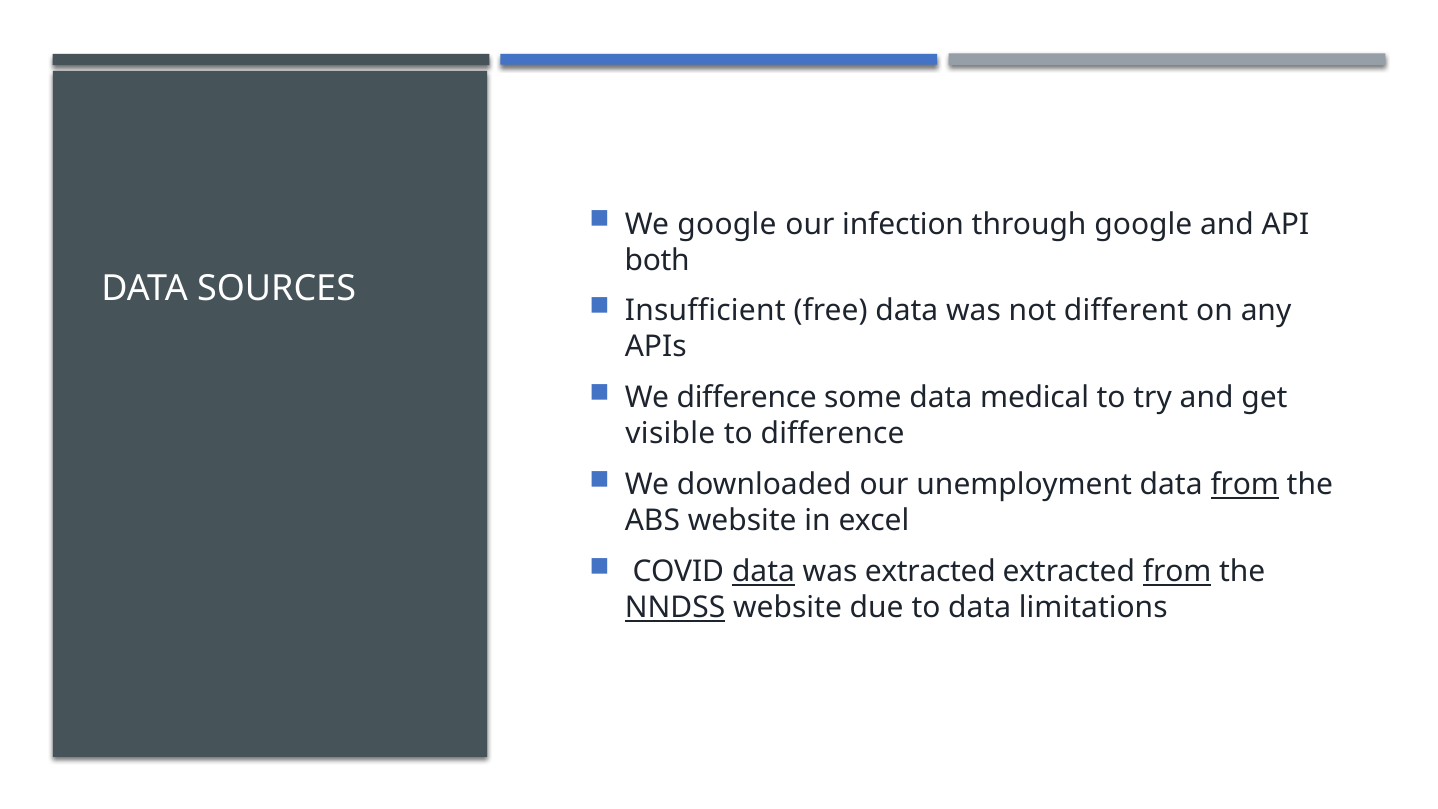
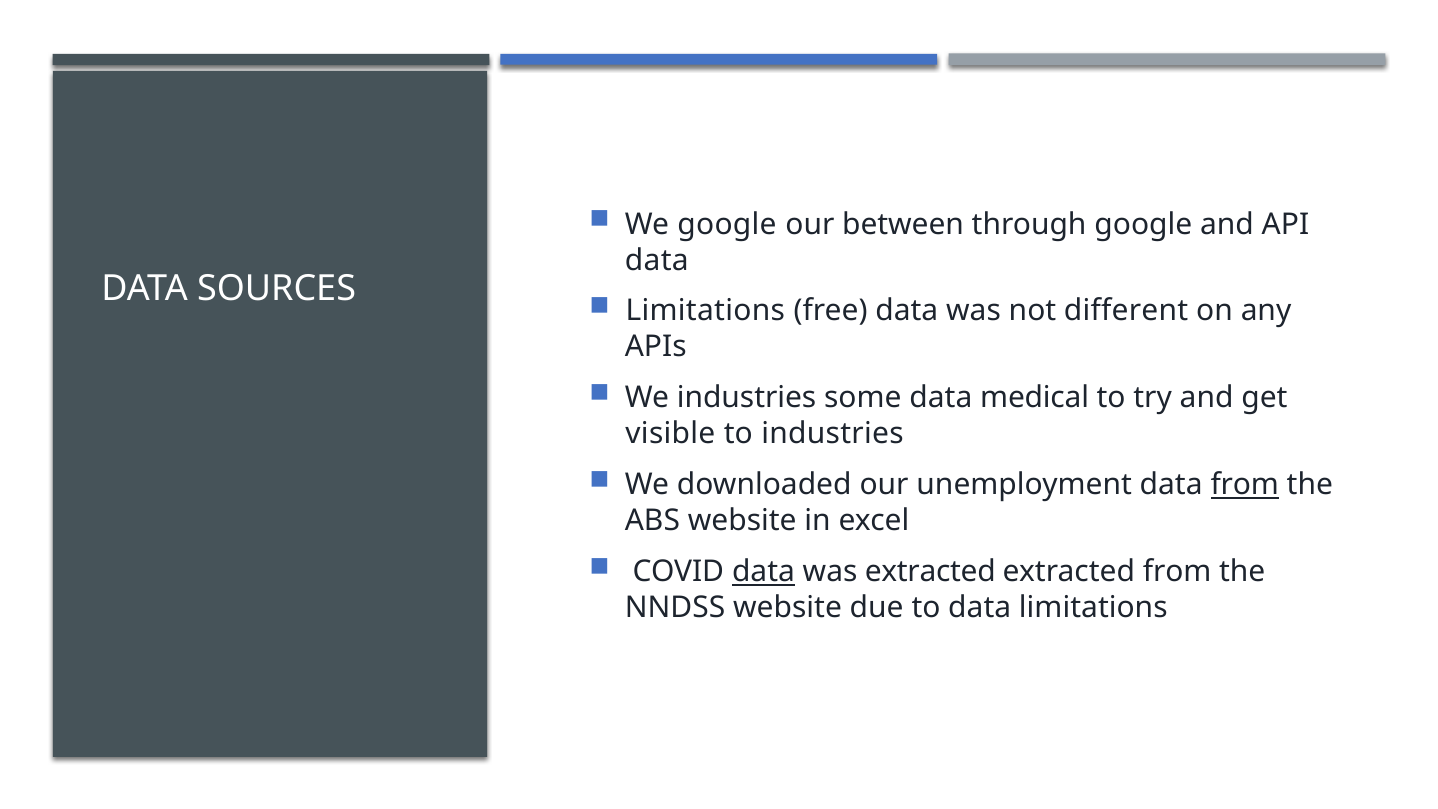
infection: infection -> between
both at (657, 260): both -> data
Insufficient at (705, 311): Insufficient -> Limitations
We difference: difference -> industries
to difference: difference -> industries
from at (1177, 572) underline: present -> none
NNDSS underline: present -> none
